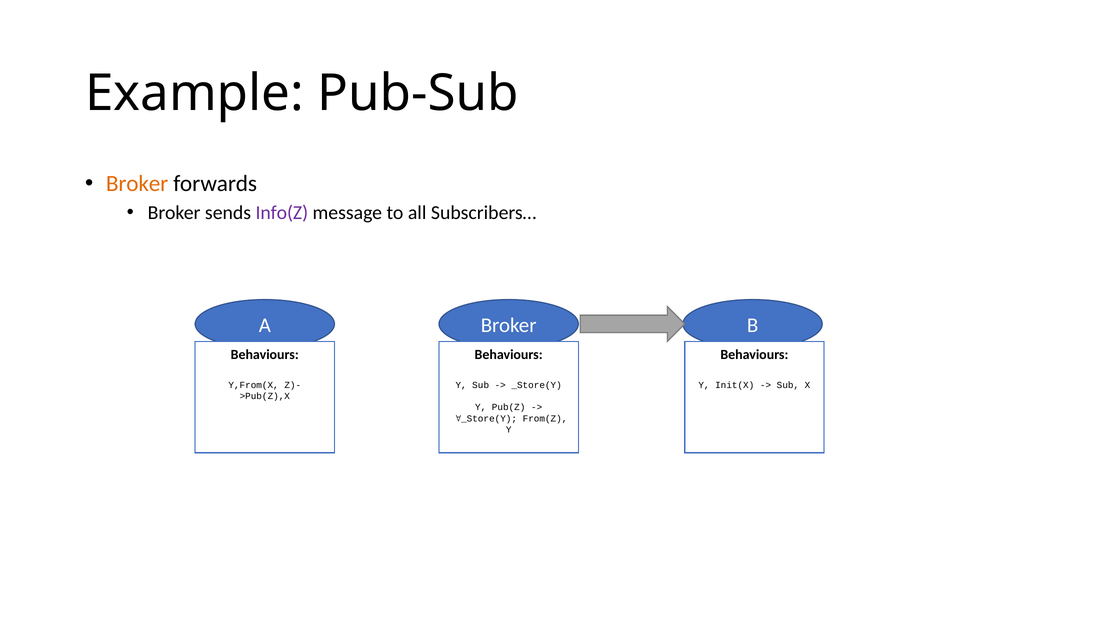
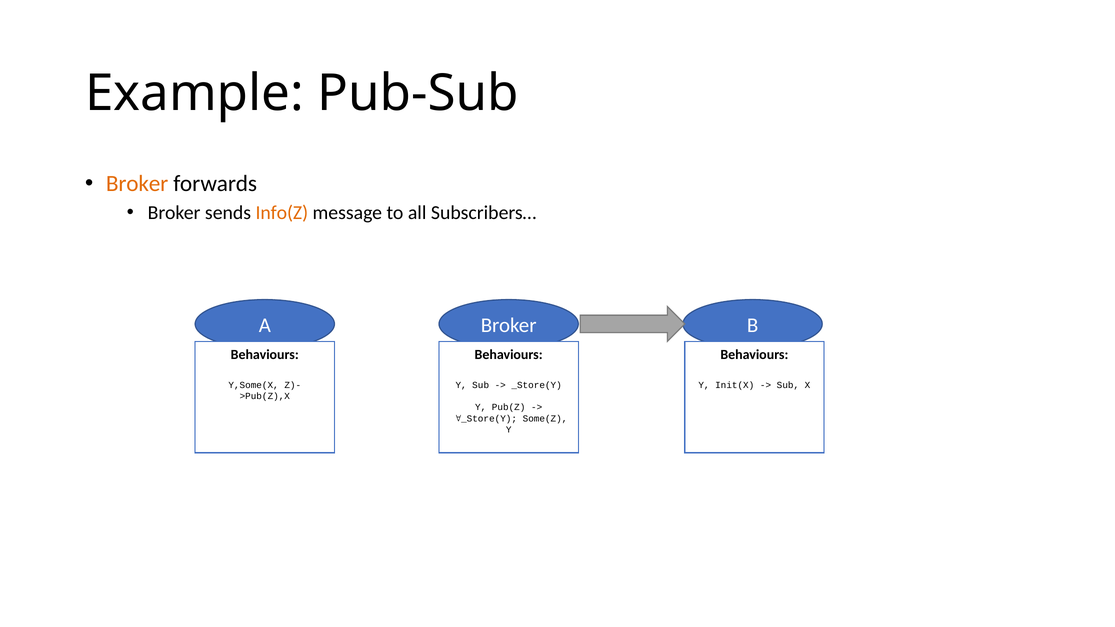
Info(Z colour: purple -> orange
Y,From(X: Y,From(X -> Y,Some(X
From(Z: From(Z -> Some(Z
